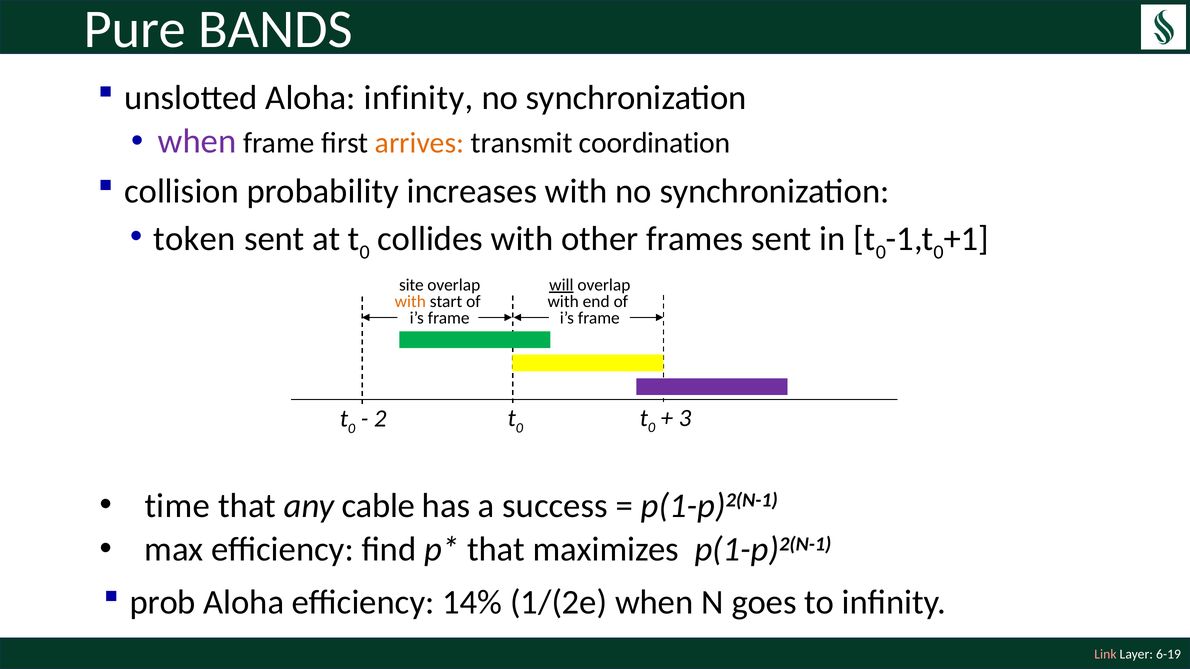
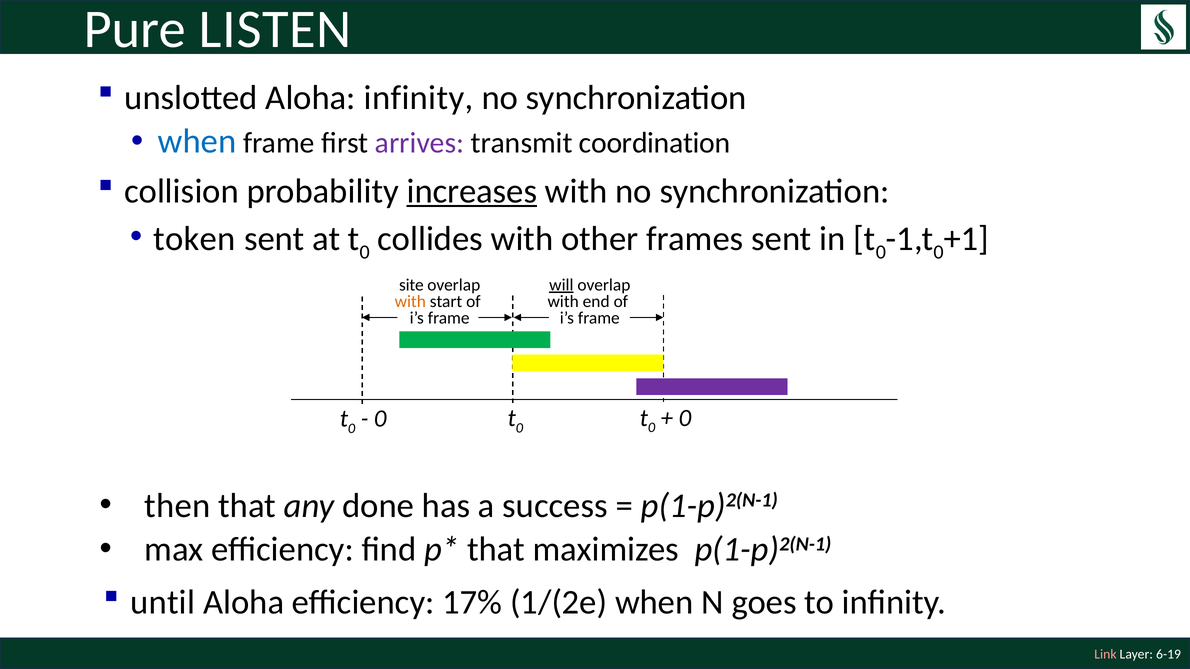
BANDS: BANDS -> LISTEN
when at (197, 142) colour: purple -> blue
arrives colour: orange -> purple
increases underline: none -> present
3 at (685, 418): 3 -> 0
2 at (380, 419): 2 -> 0
time: time -> then
cable: cable -> done
prob: prob -> until
14%: 14% -> 17%
